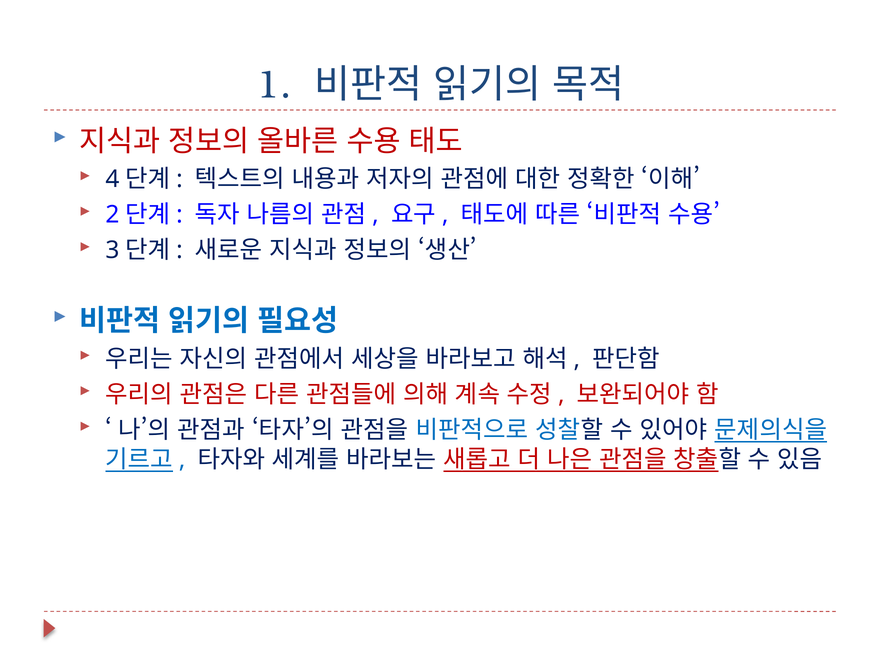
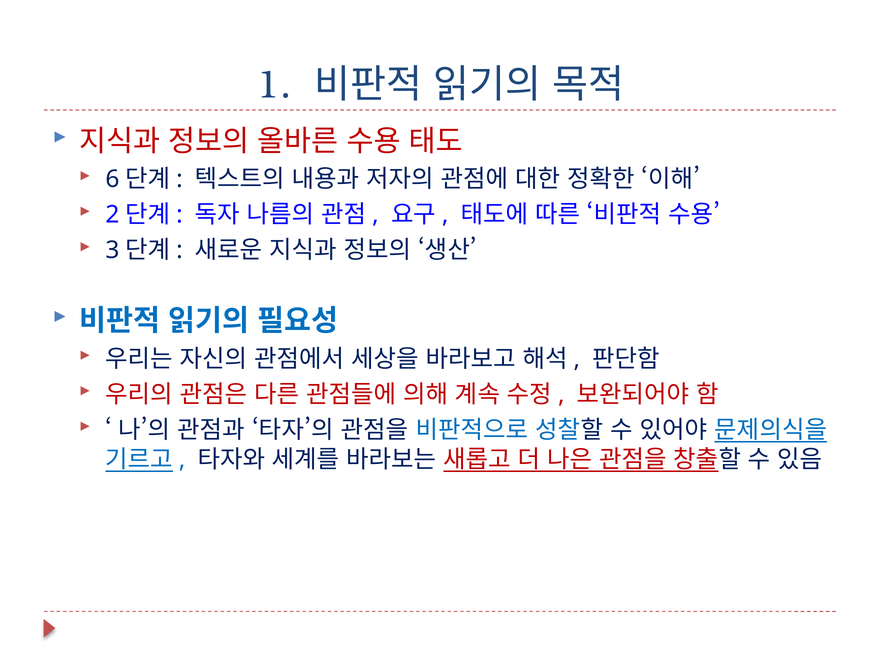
4: 4 -> 6
